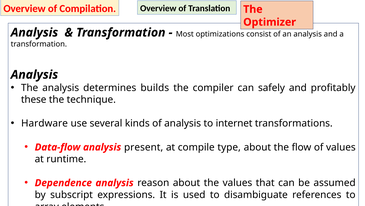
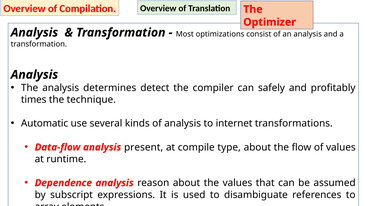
builds: builds -> detect
these: these -> times
Hardware: Hardware -> Automatic
